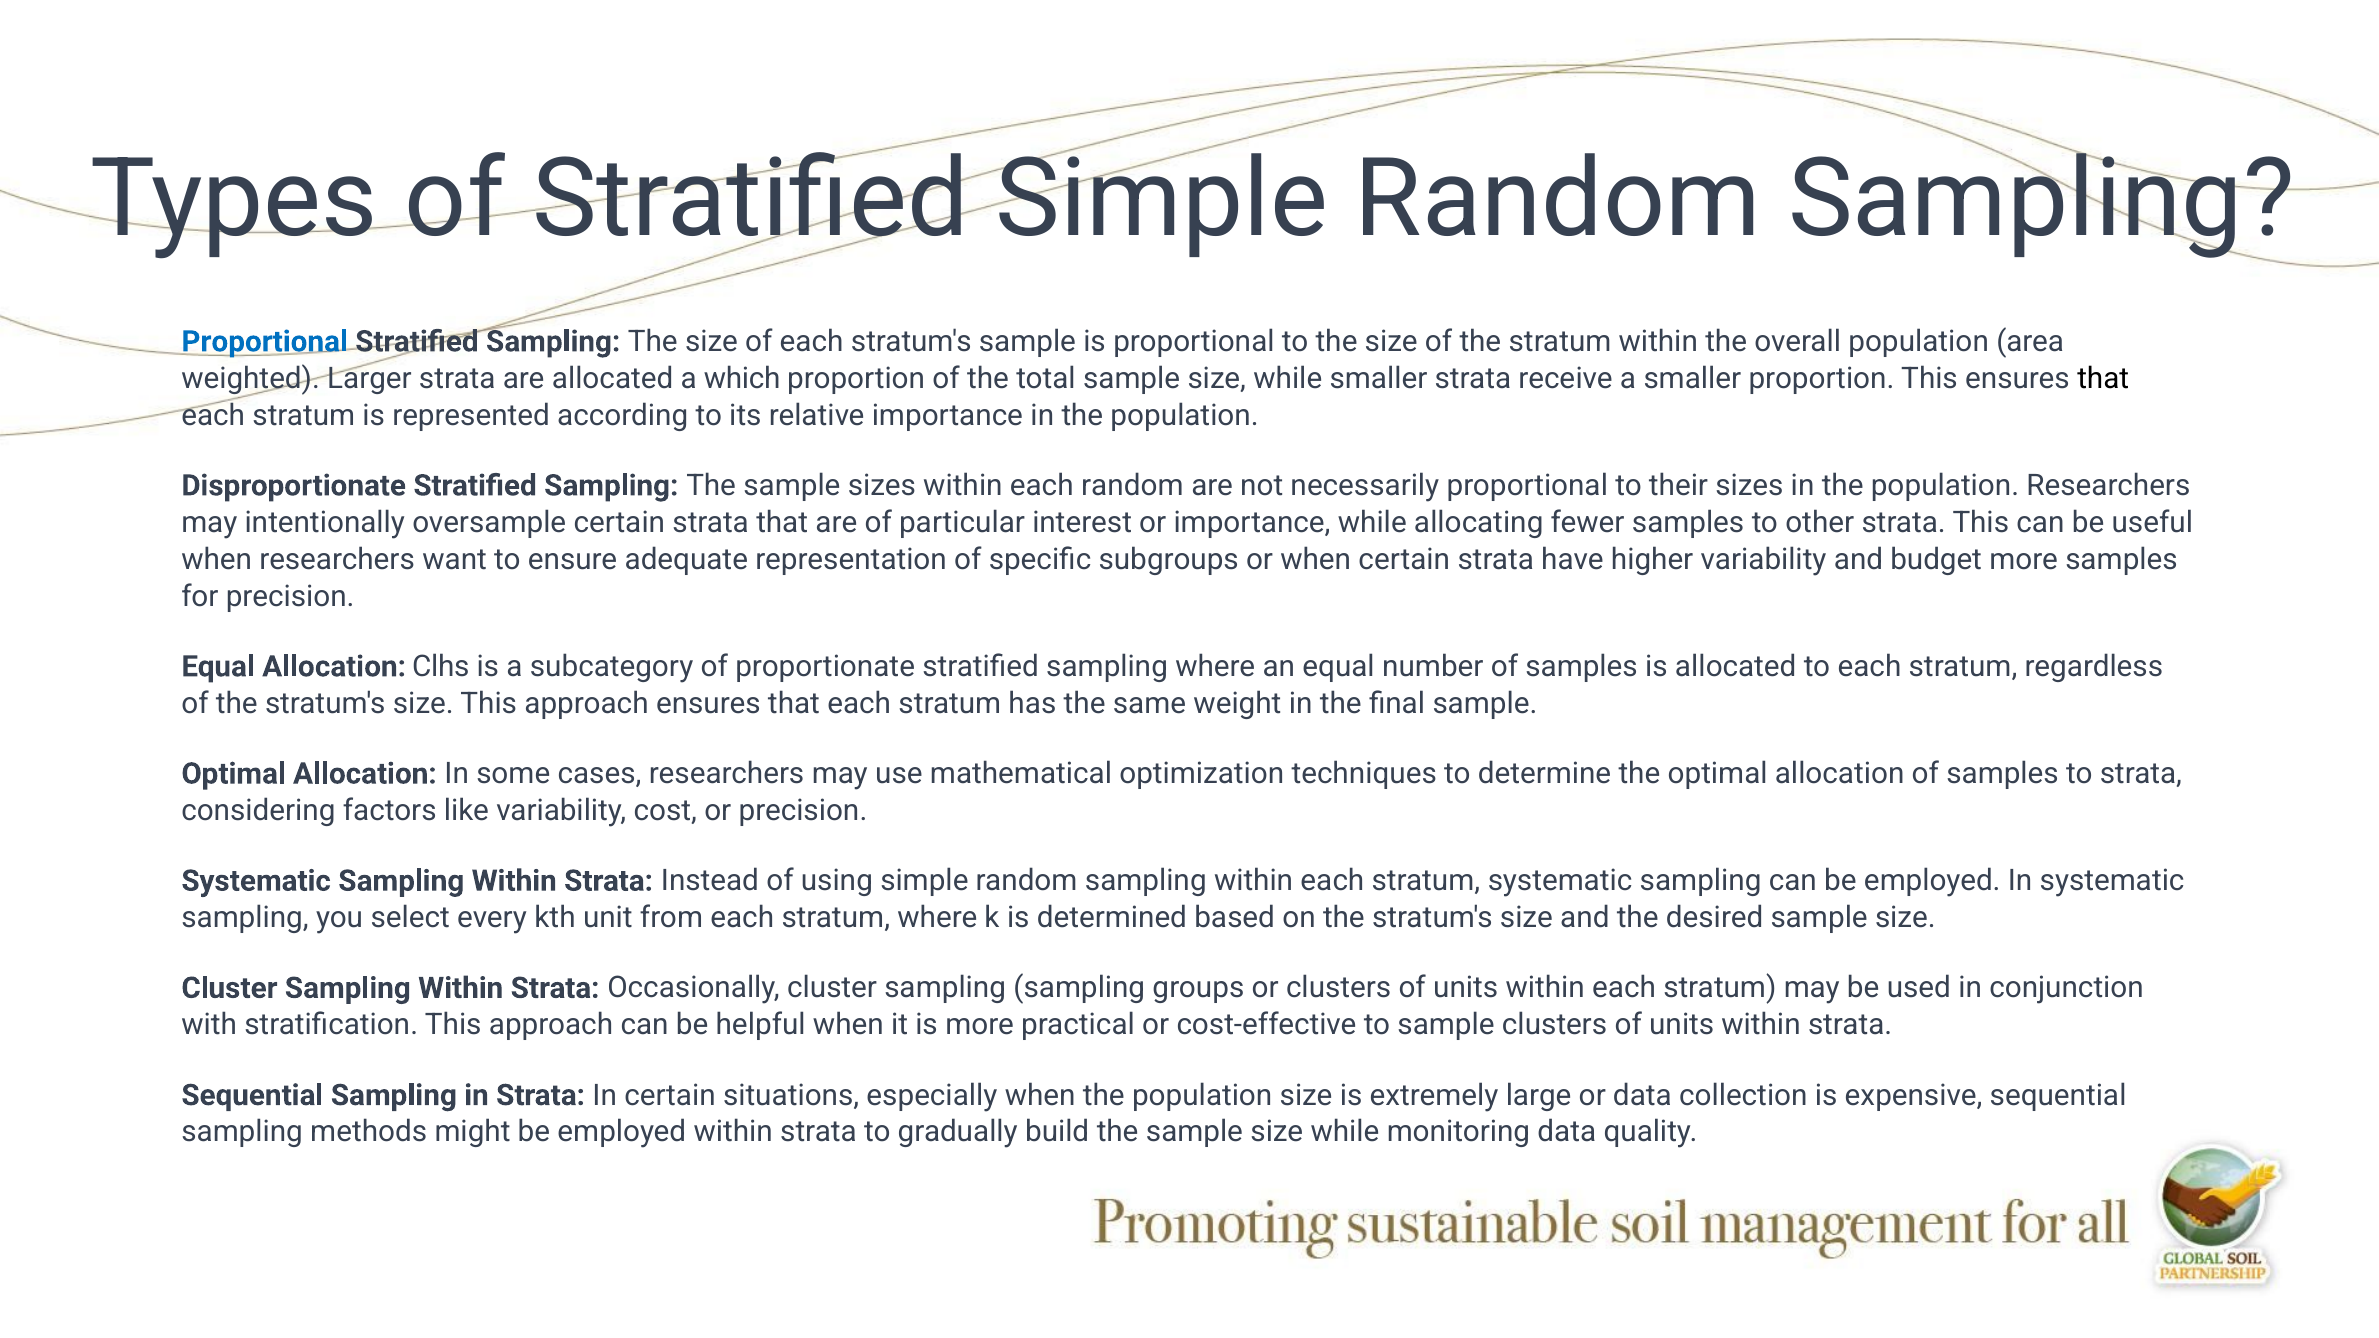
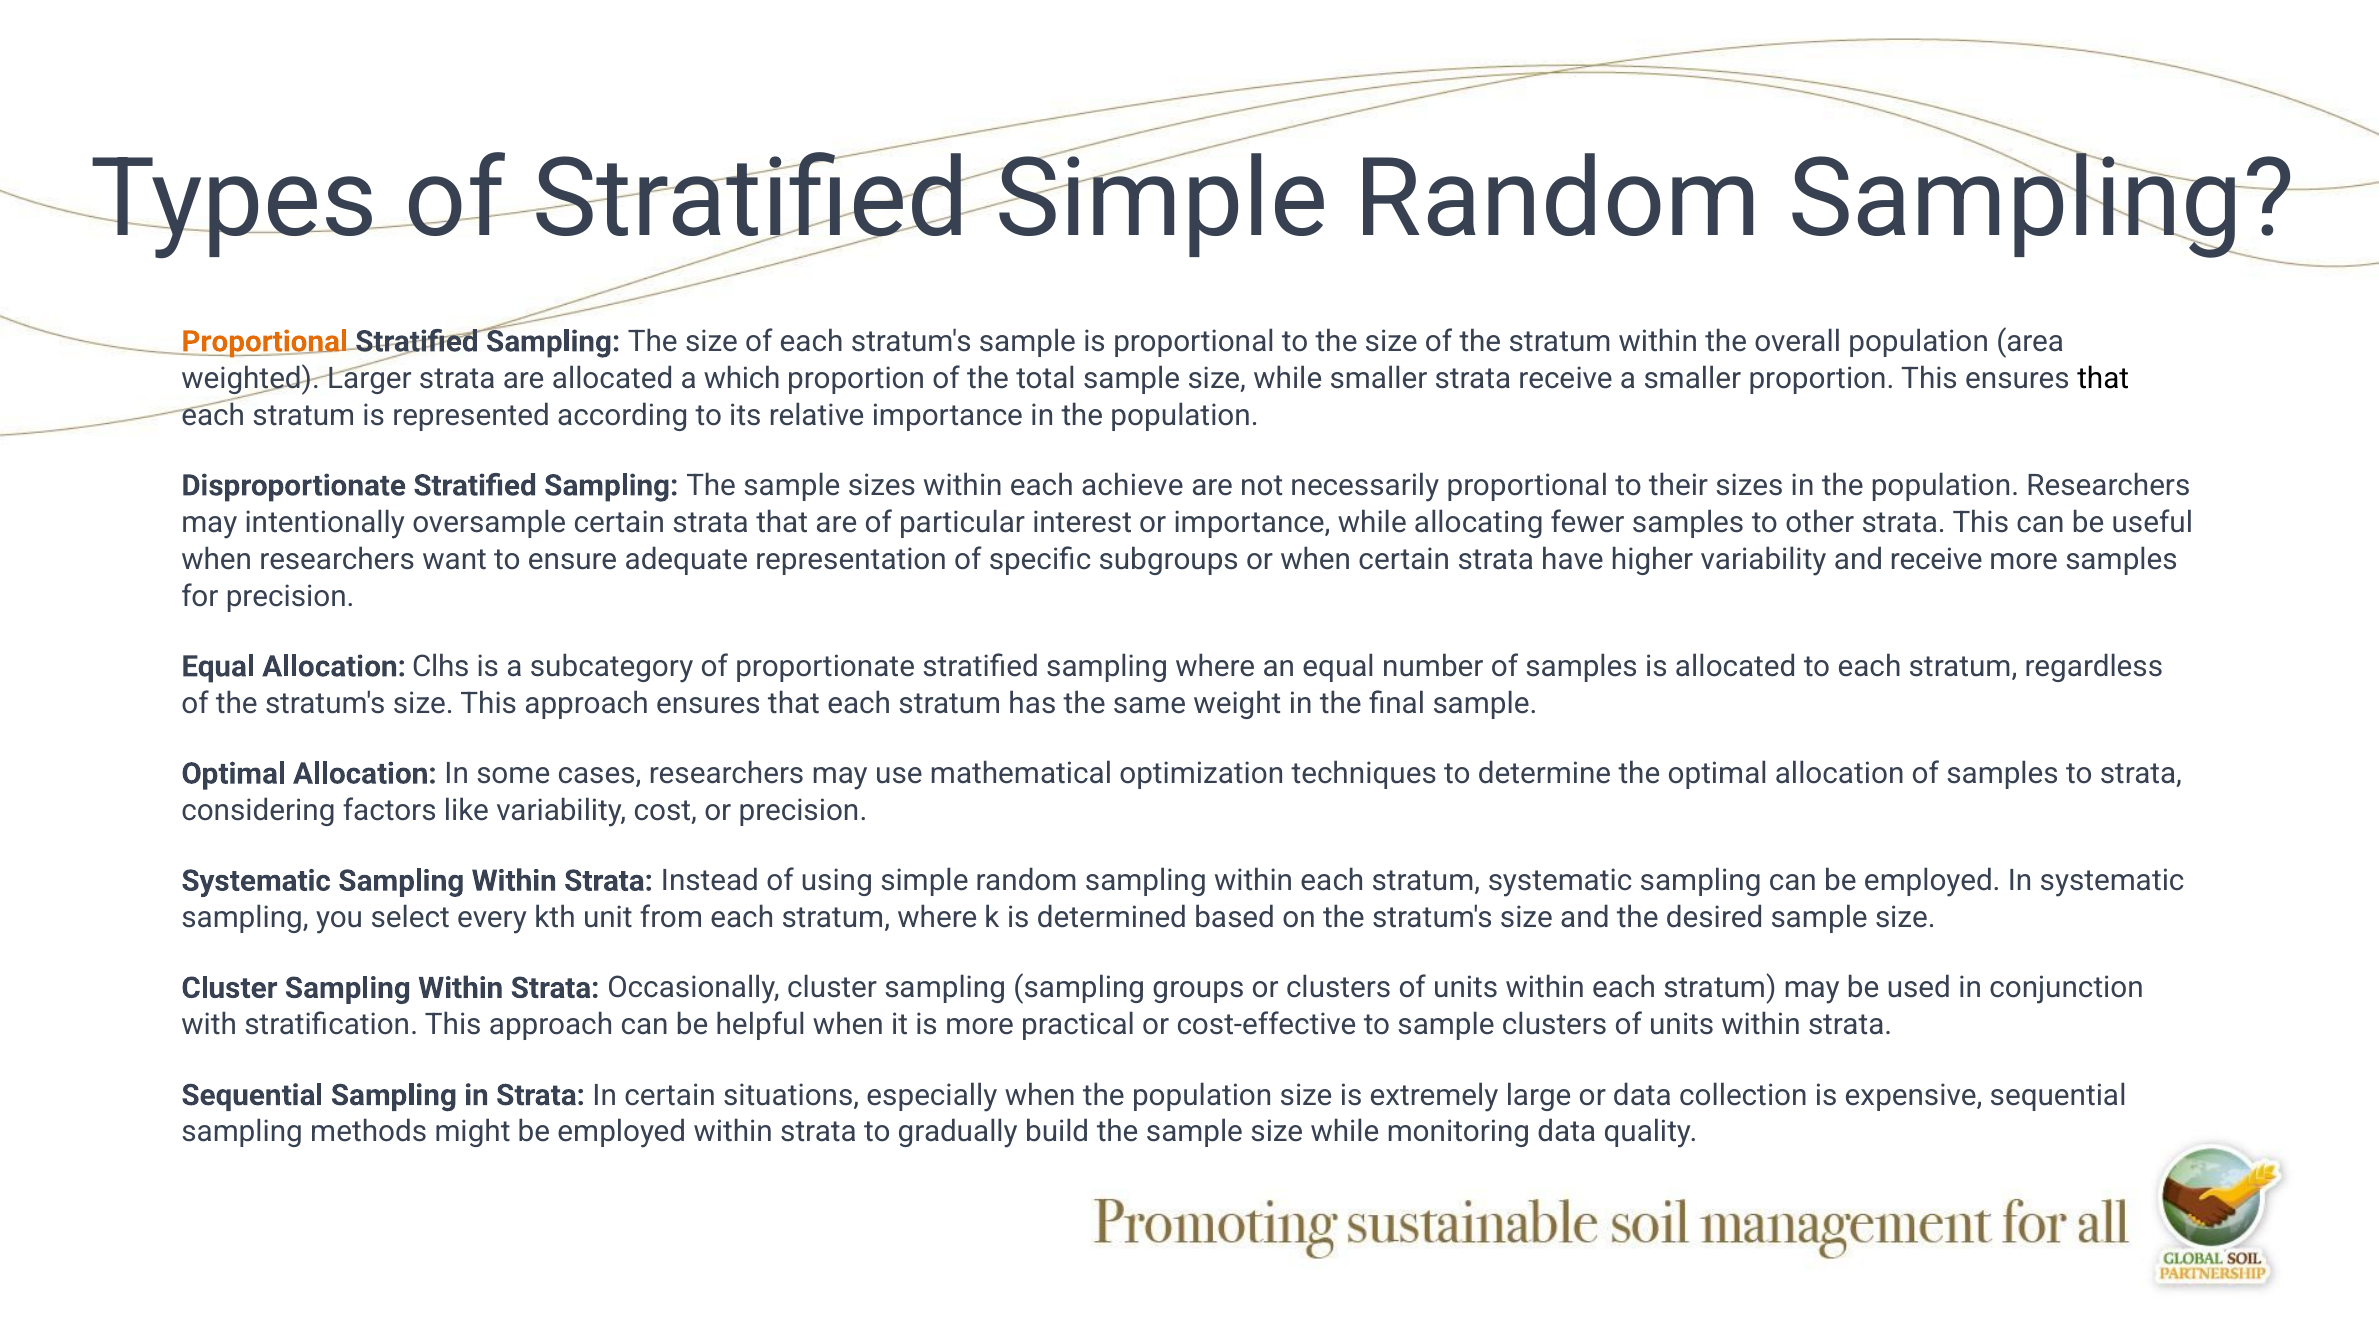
Proportional at (265, 342) colour: blue -> orange
each random: random -> achieve
and budget: budget -> receive
